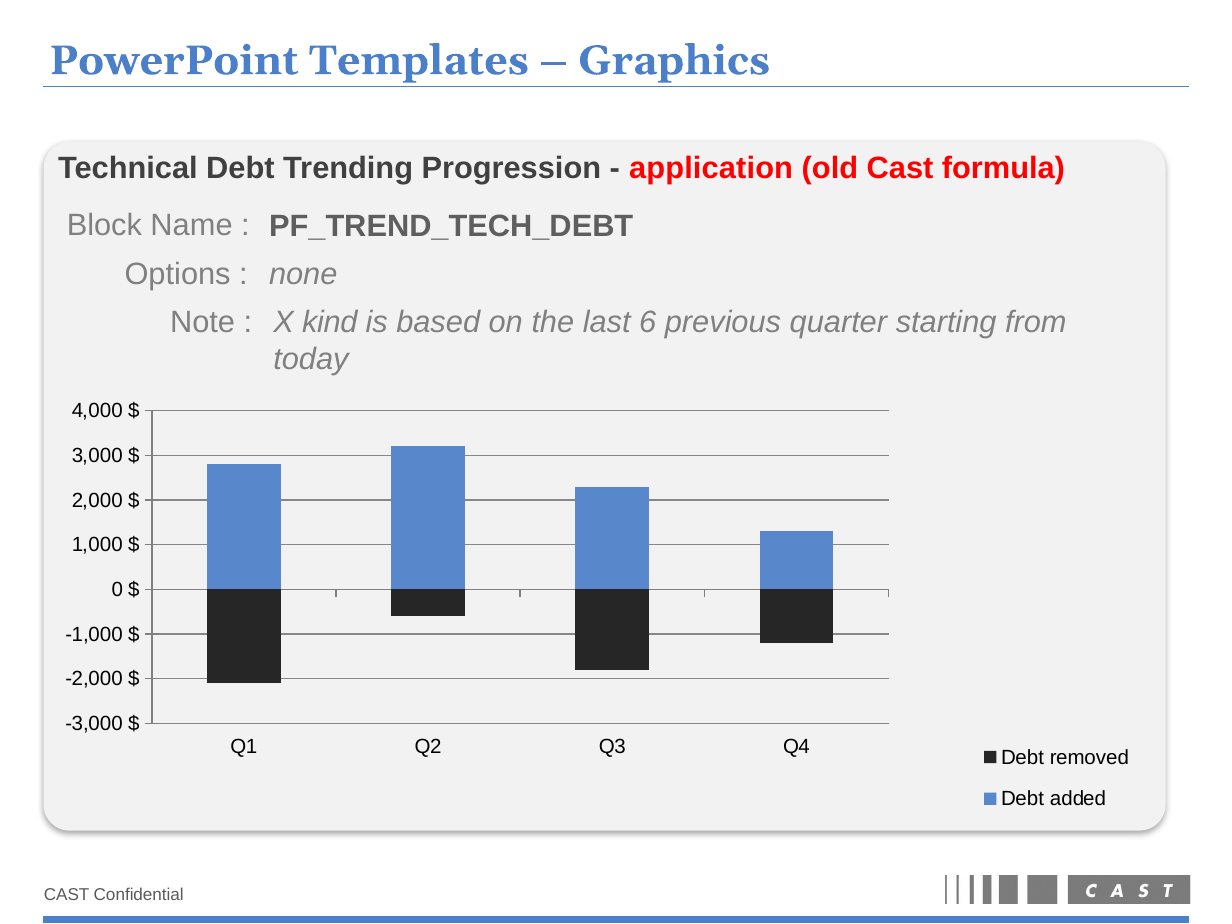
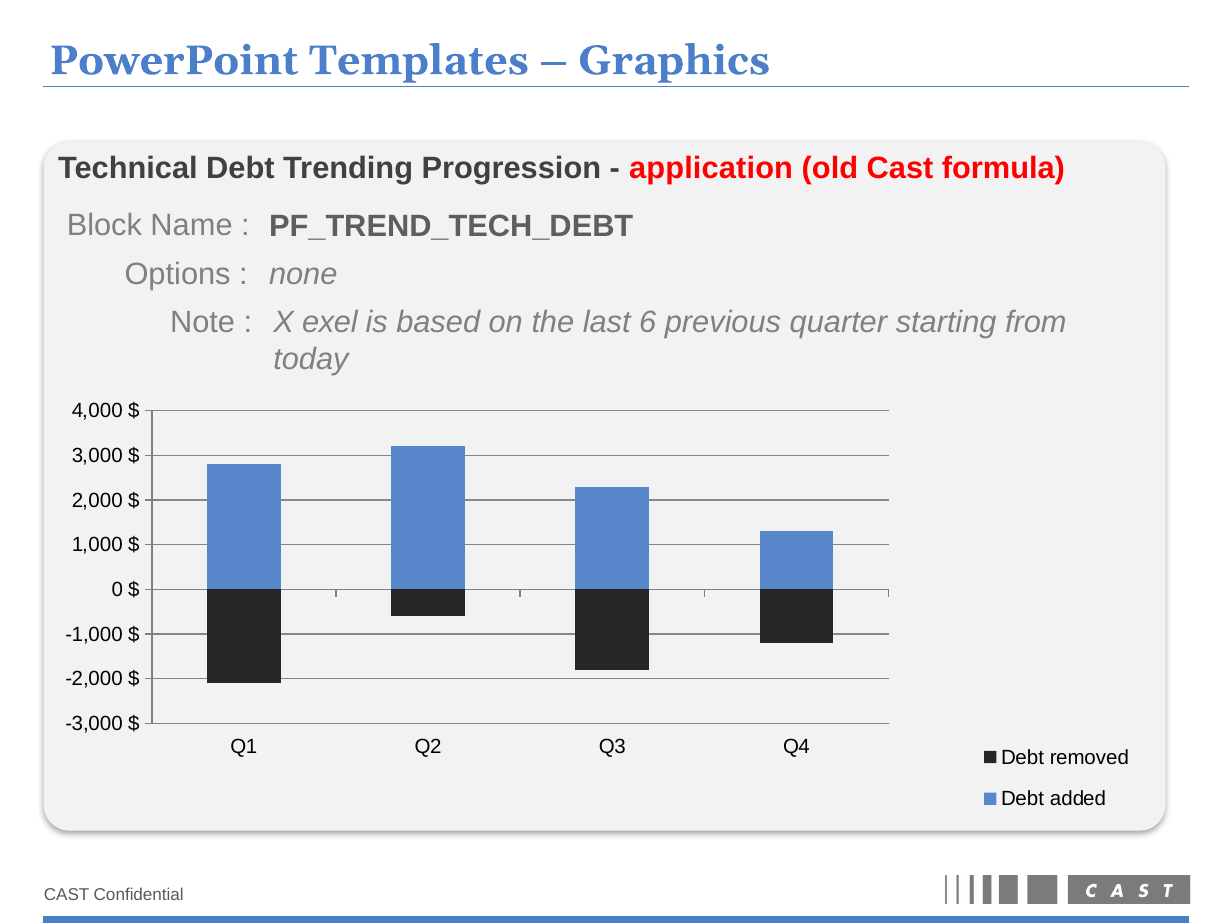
kind: kind -> exel
